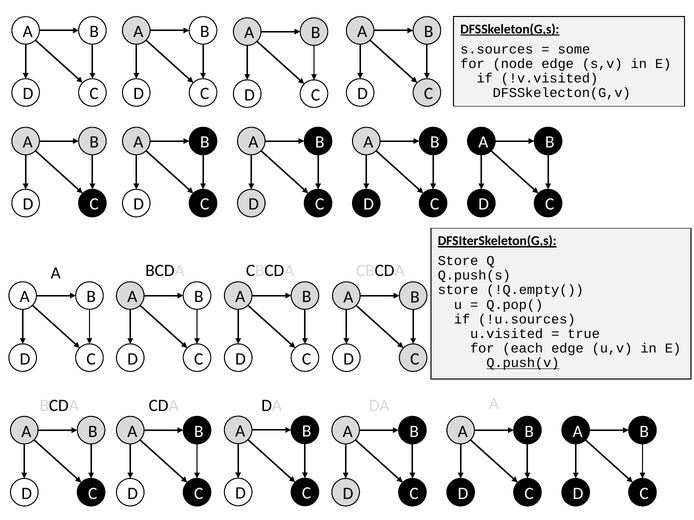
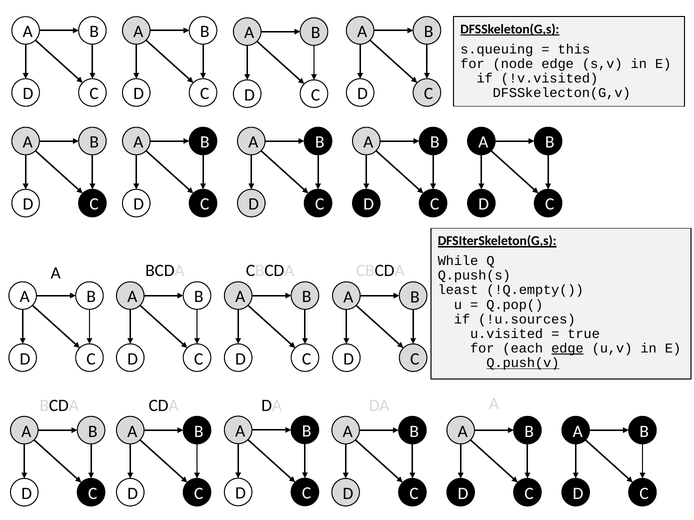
s.sources: s.sources -> s.queuing
some: some -> this
Store at (458, 261): Store -> While
store at (458, 290): store -> least
edge at (567, 349) underline: none -> present
